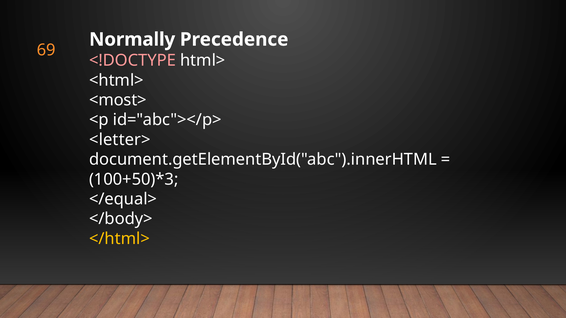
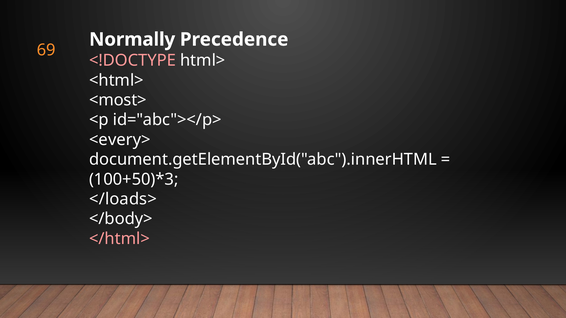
<letter>: <letter> -> <every>
</equal>: </equal> -> </loads>
</html> colour: yellow -> pink
